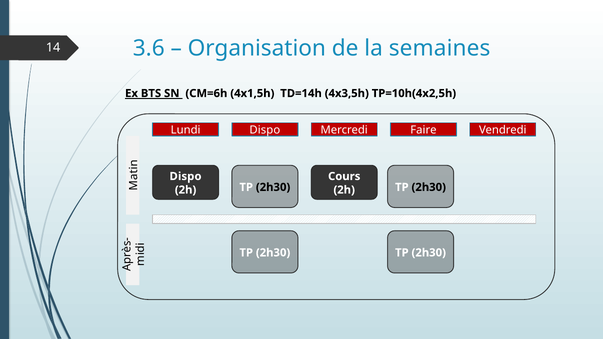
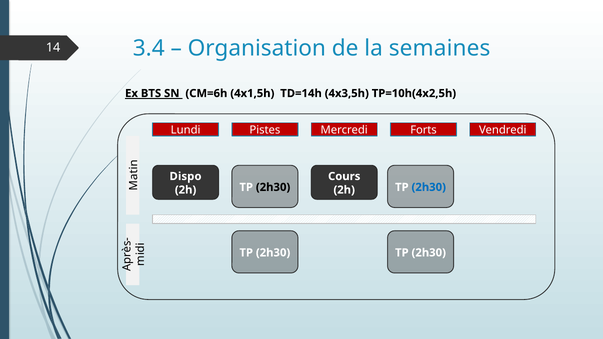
3.6: 3.6 -> 3.4
Lundi Dispo: Dispo -> Pistes
Faire: Faire -> Forts
2h30 at (429, 187) colour: black -> blue
